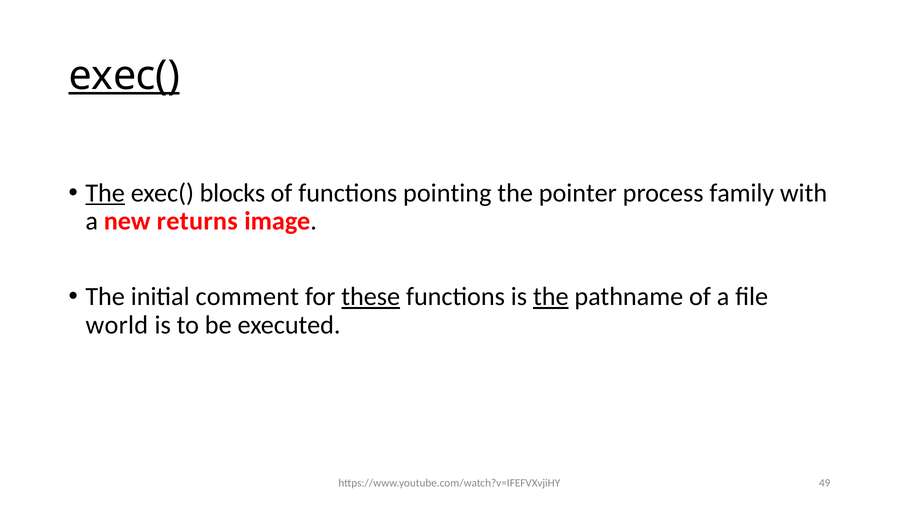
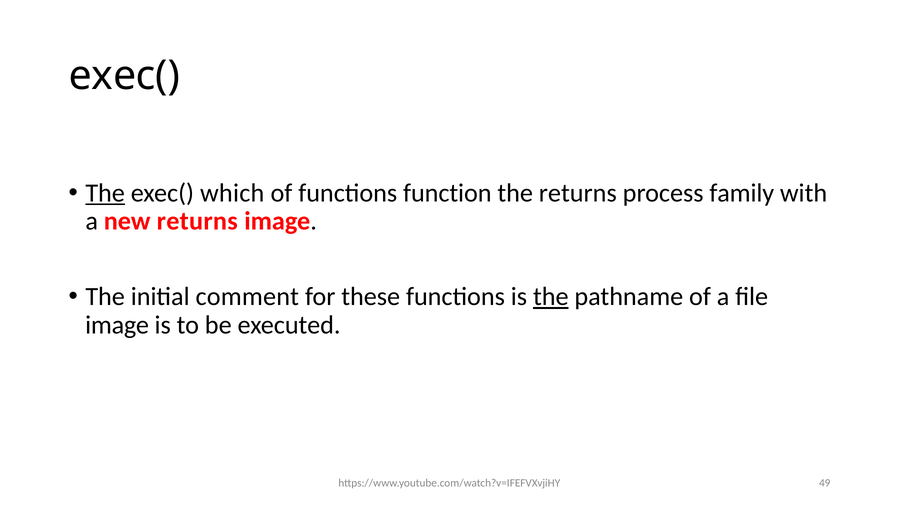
exec( at (124, 76) underline: present -> none
blocks: blocks -> which
pointing: pointing -> function
the pointer: pointer -> returns
these underline: present -> none
world at (117, 325): world -> image
